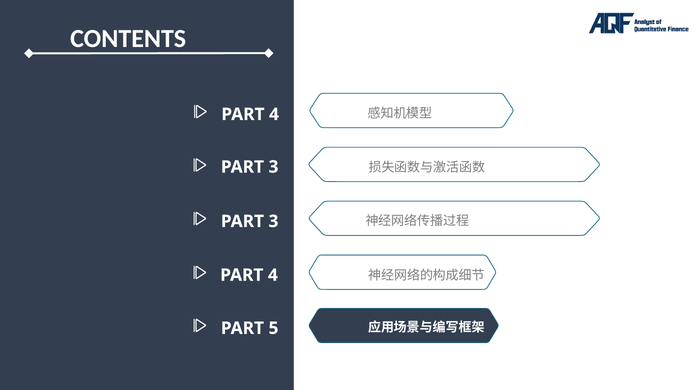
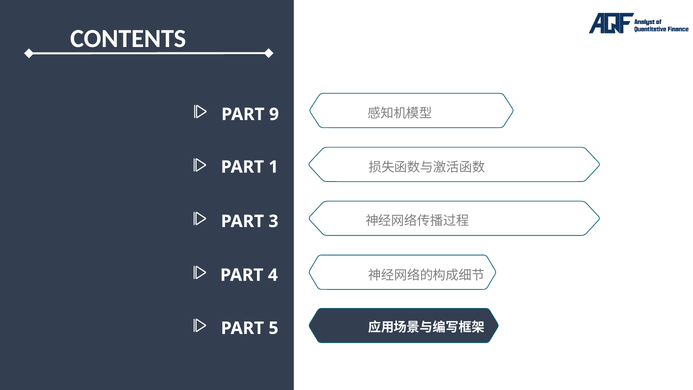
4 at (274, 114): 4 -> 9
3 at (273, 167): 3 -> 1
